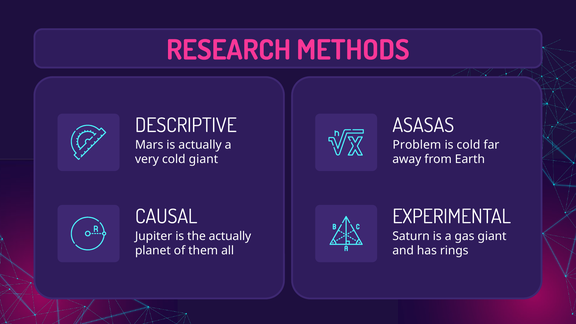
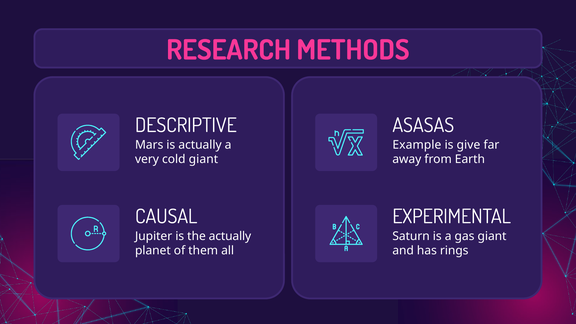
Problem: Problem -> Example
is cold: cold -> give
